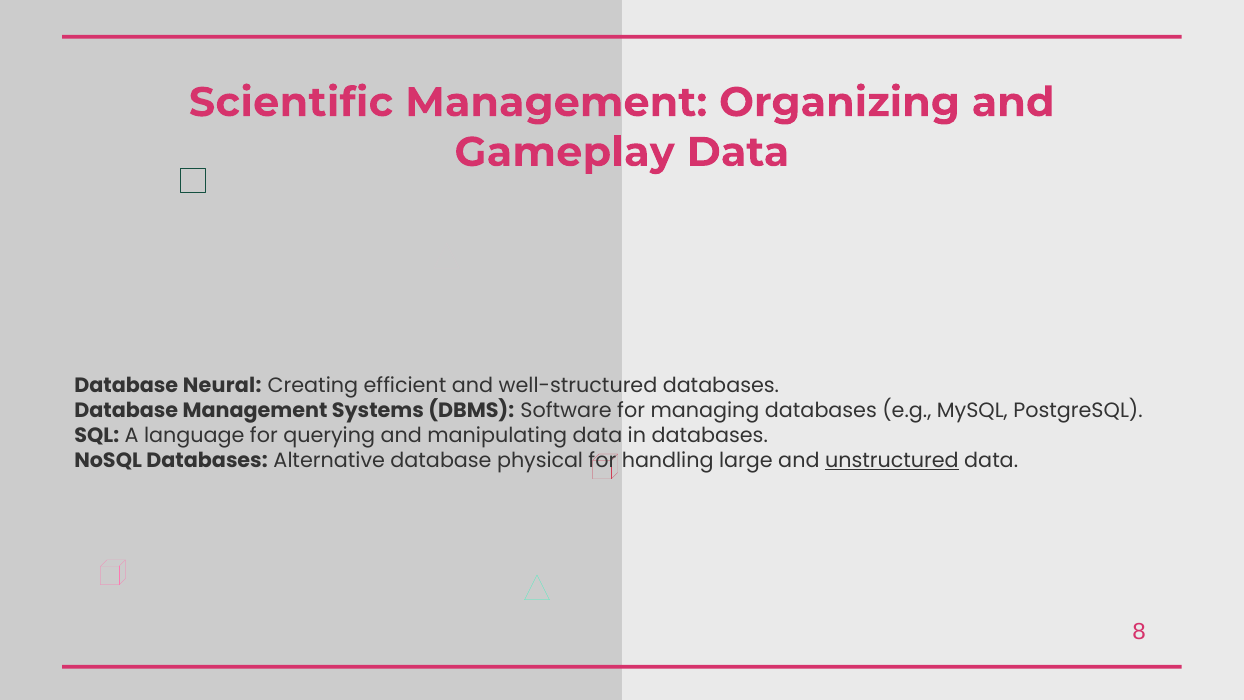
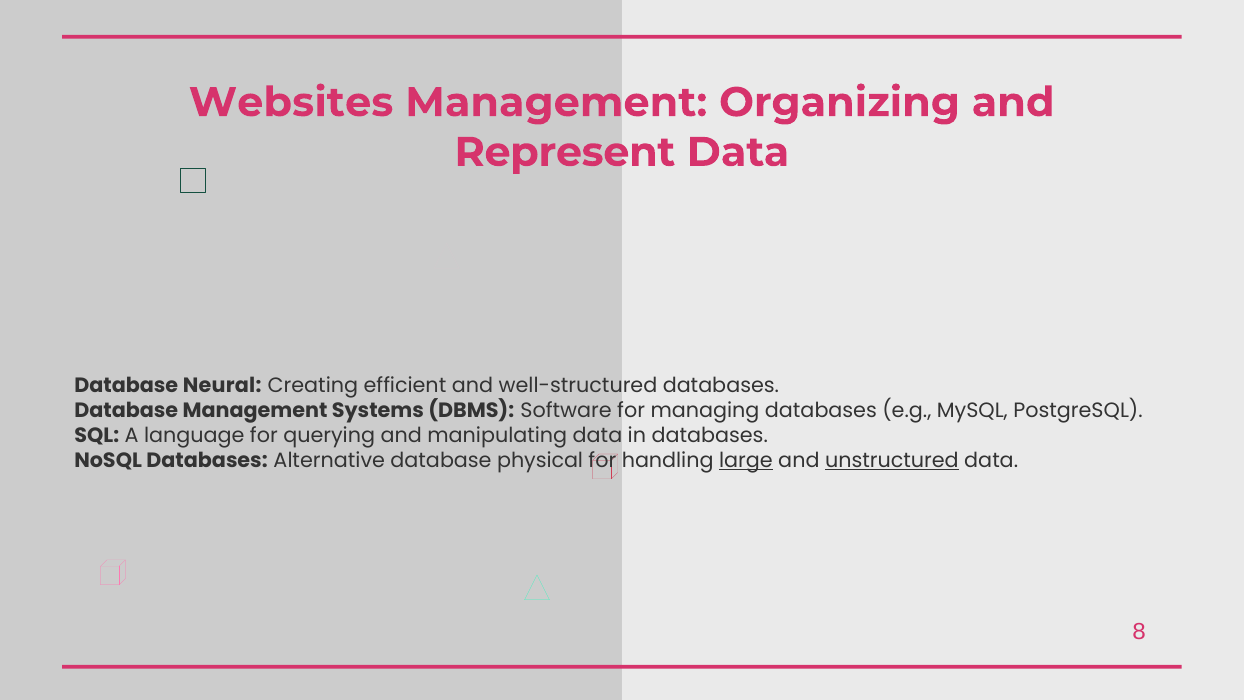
Scientific: Scientific -> Websites
Gameplay: Gameplay -> Represent
large underline: none -> present
